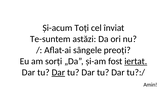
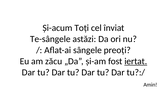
Te-suntem: Te-suntem -> Te-sângele
sorți: sorți -> zăcu
Dar at (58, 72) underline: present -> none
